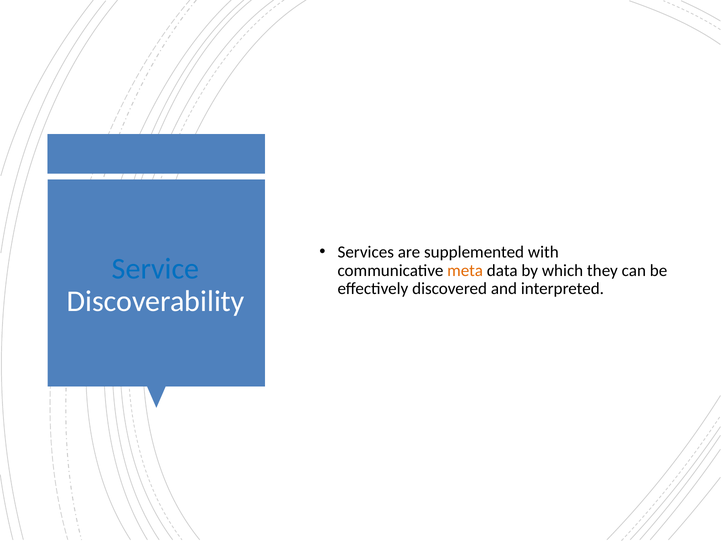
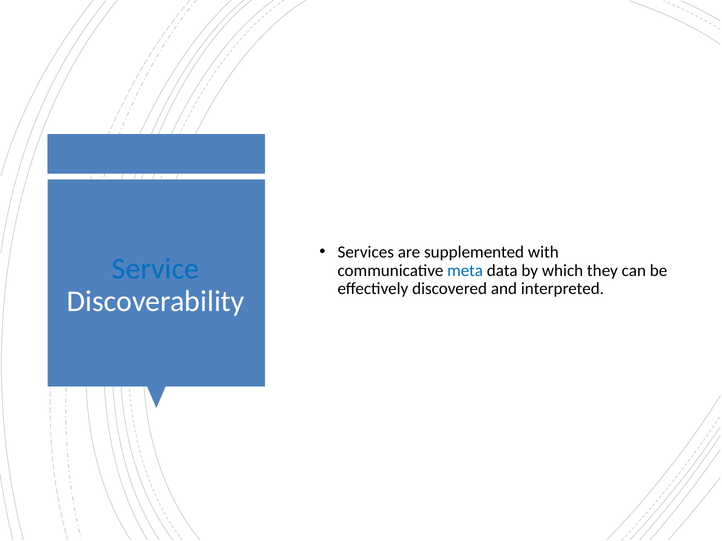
meta colour: orange -> blue
